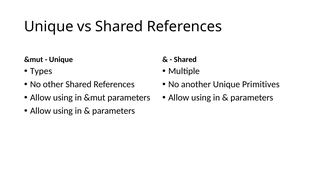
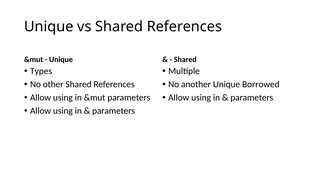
Primitives: Primitives -> Borrowed
